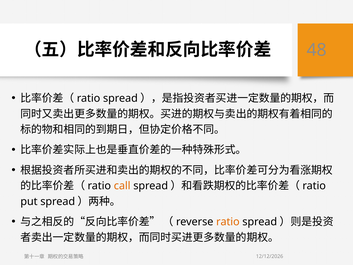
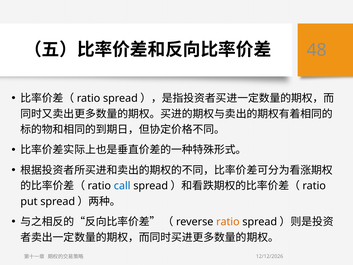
call colour: orange -> blue
